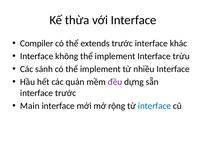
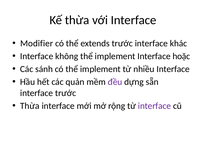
Compiler: Compiler -> Modifier
trừu: trừu -> hoặc
Main at (30, 105): Main -> Thừa
interface at (154, 105) colour: blue -> purple
